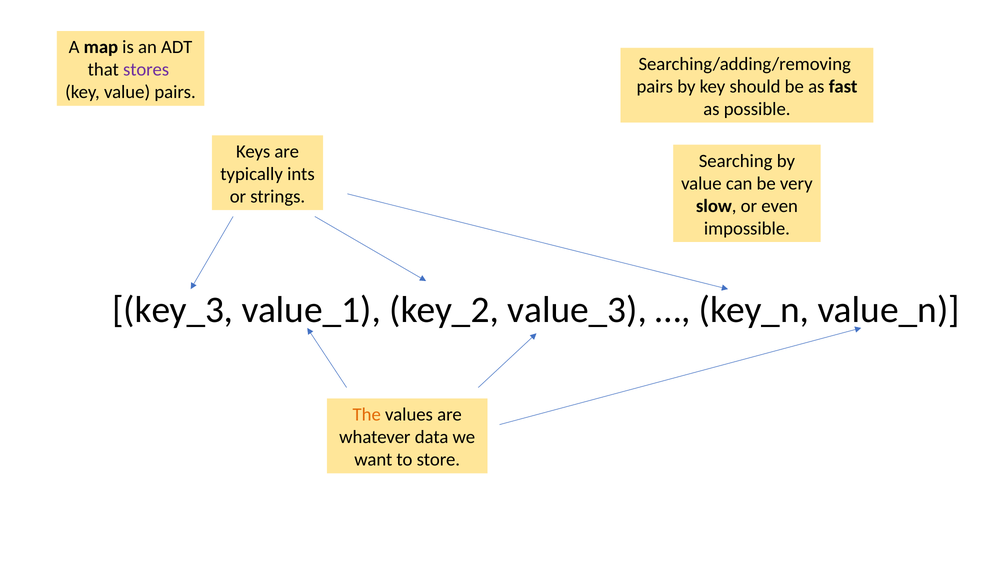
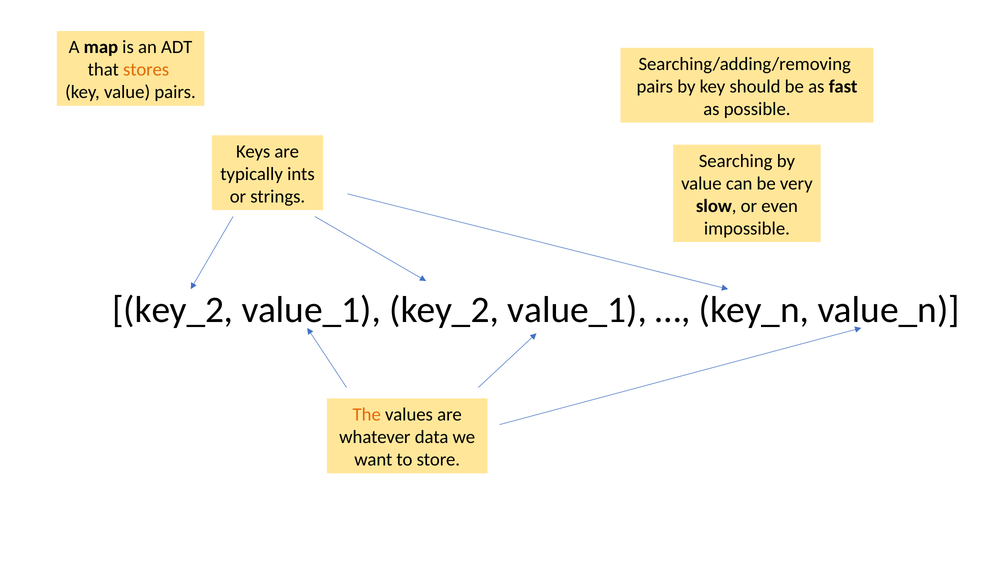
stores colour: purple -> orange
key_3 at (173, 310): key_3 -> key_2
value_1 key_2 value_3: value_3 -> value_1
